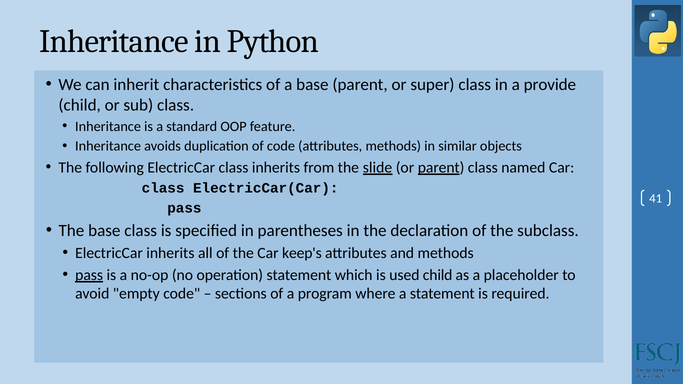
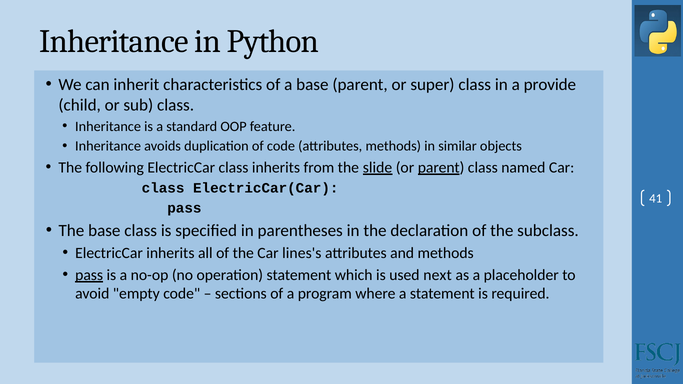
keep's: keep's -> lines's
used child: child -> next
